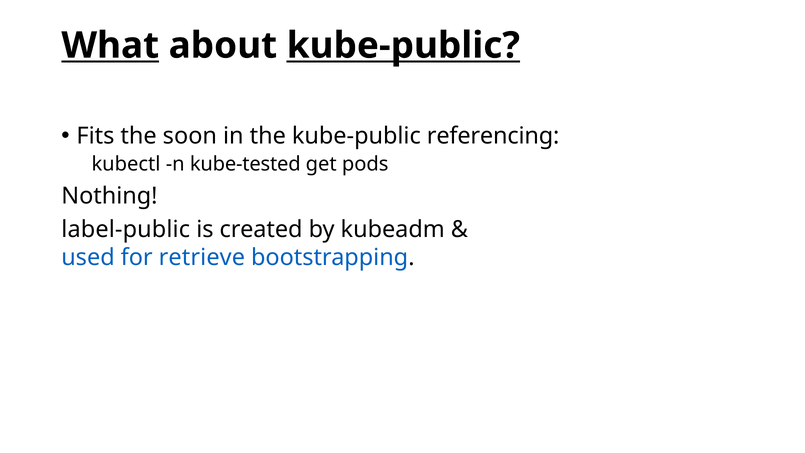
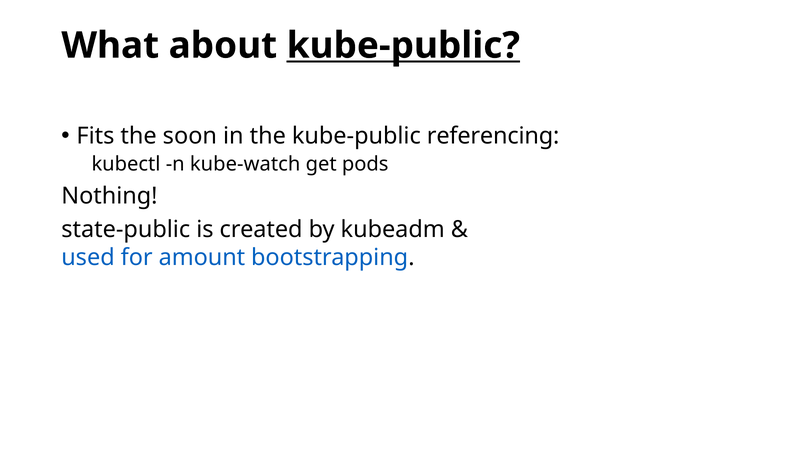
What underline: present -> none
kube-tested: kube-tested -> kube-watch
label-public: label-public -> state-public
retrieve: retrieve -> amount
